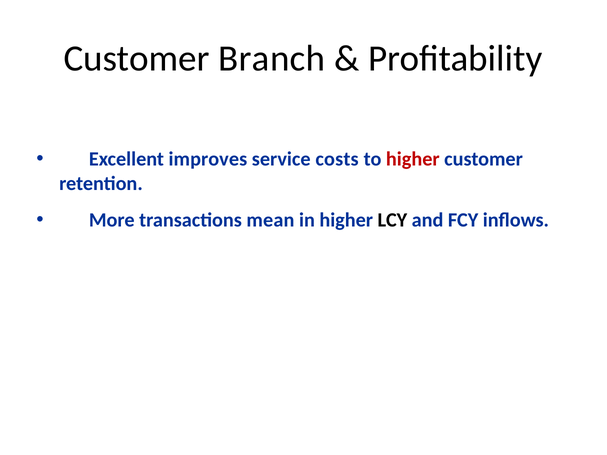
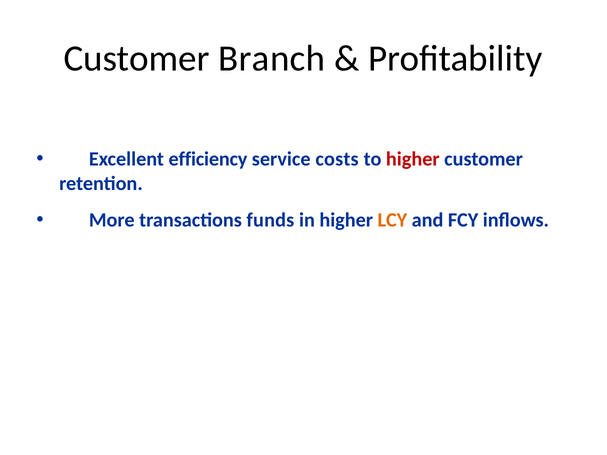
improves: improves -> efficiency
mean: mean -> funds
LCY colour: black -> orange
